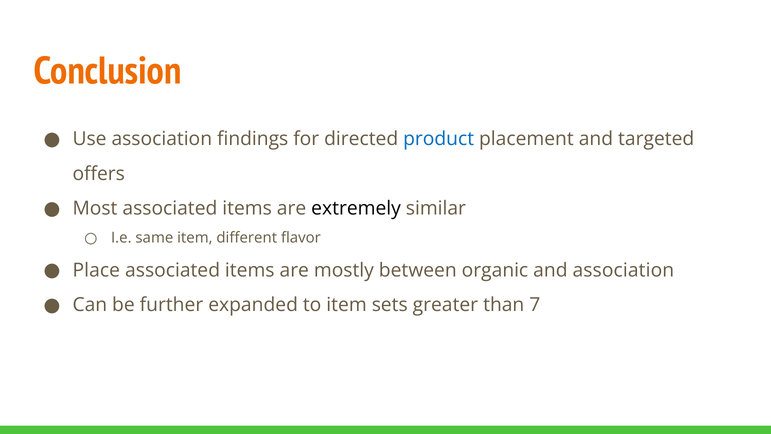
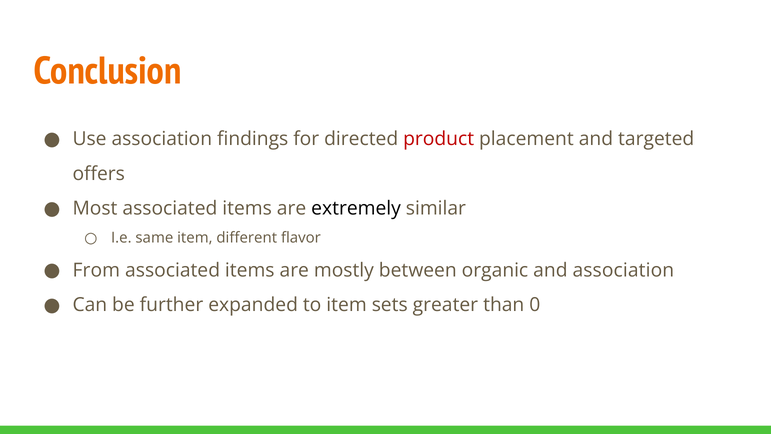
product colour: blue -> red
Place: Place -> From
7: 7 -> 0
